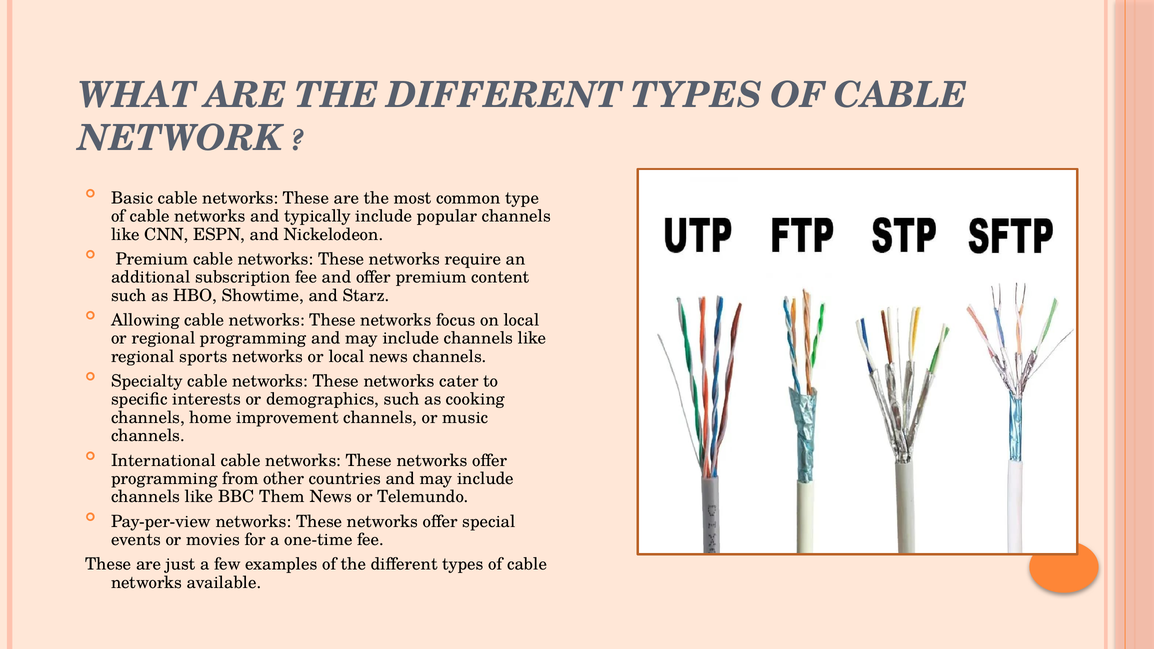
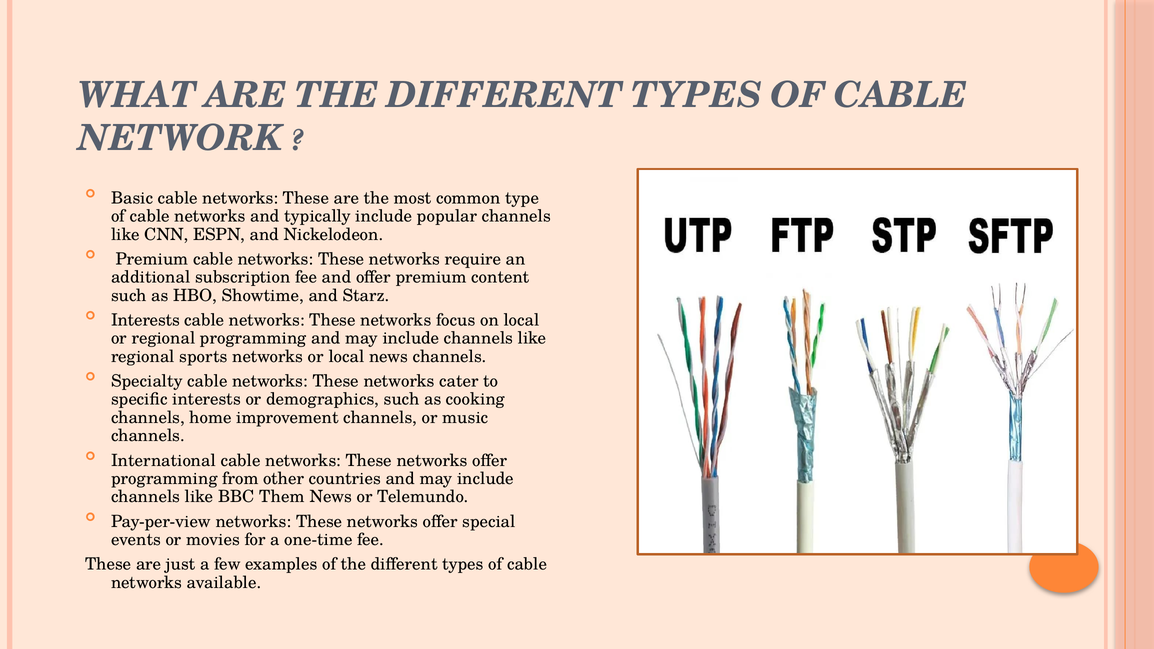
Allowing at (145, 320): Allowing -> Interests
